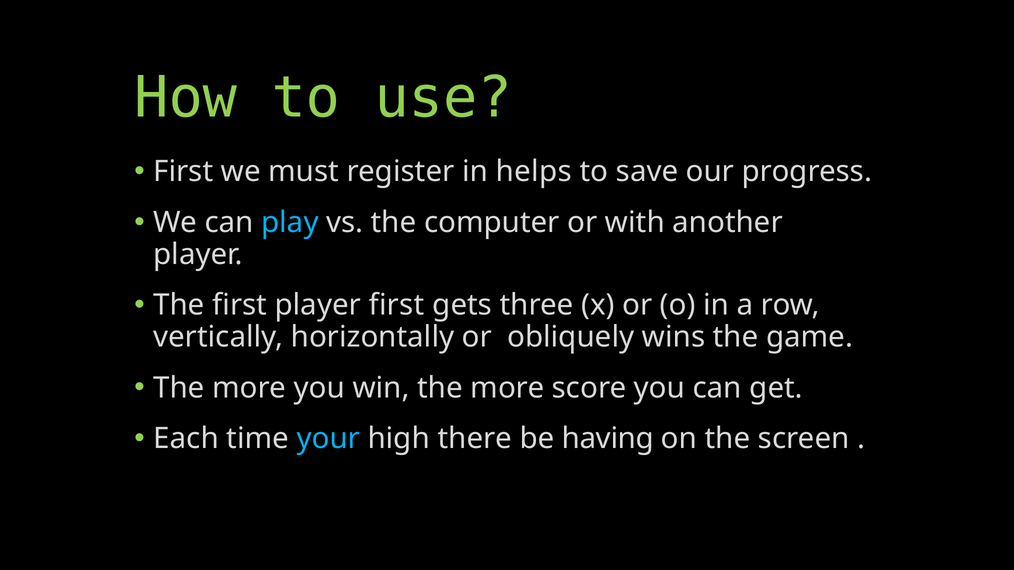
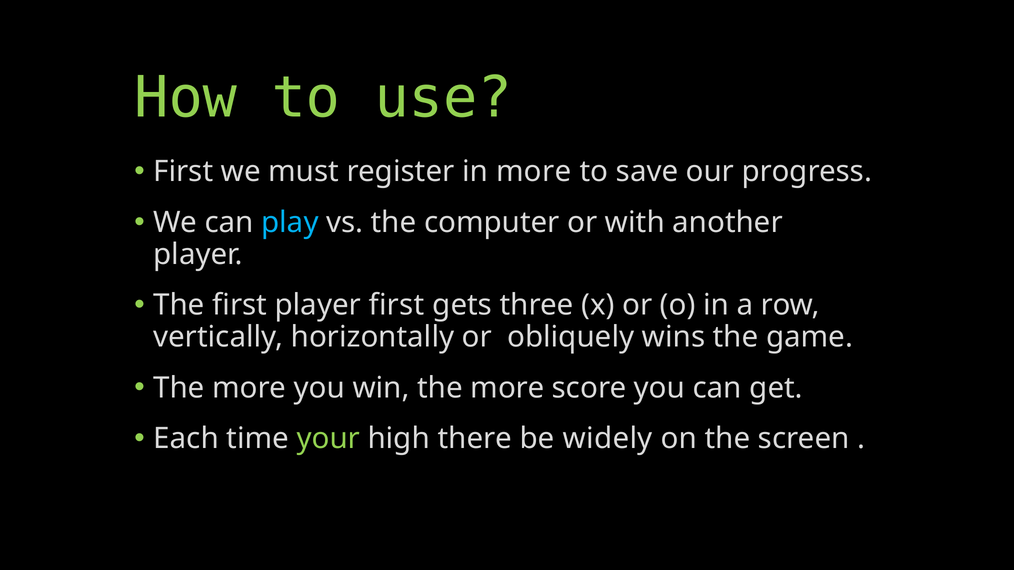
in helps: helps -> more
your colour: light blue -> light green
having: having -> widely
